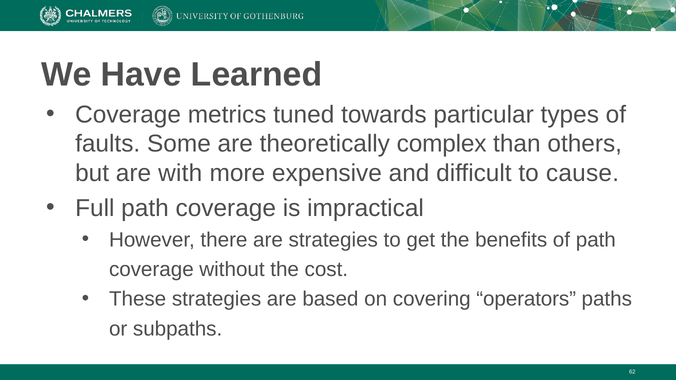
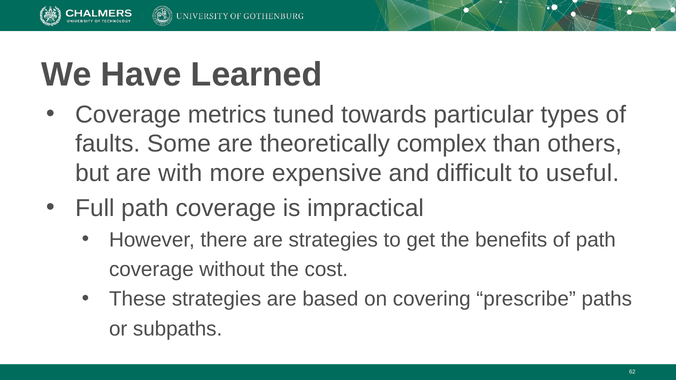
cause: cause -> useful
operators: operators -> prescribe
